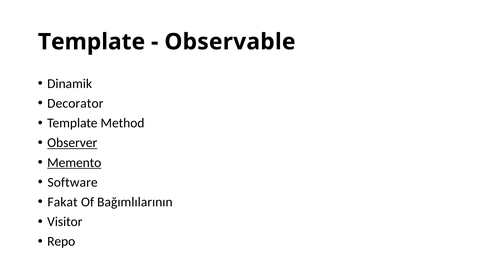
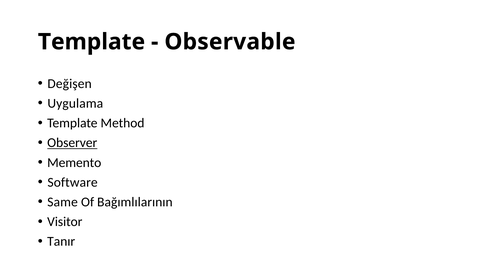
Dinamik: Dinamik -> Değişen
Decorator: Decorator -> Uygulama
Memento underline: present -> none
Fakat: Fakat -> Same
Repo: Repo -> Tanır
